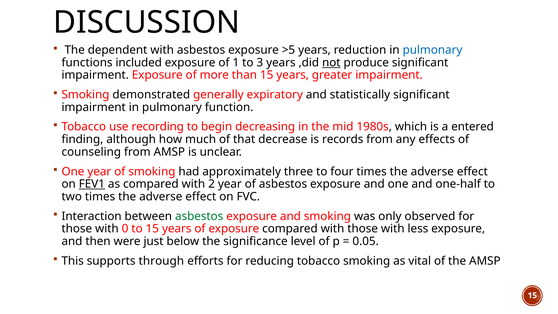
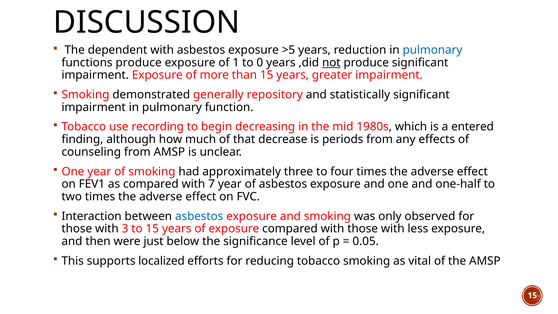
functions included: included -> produce
3: 3 -> 0
expiratory: expiratory -> repository
records: records -> periods
FEV1 underline: present -> none
2: 2 -> 7
asbestos at (199, 216) colour: green -> blue
0: 0 -> 3
through: through -> localized
